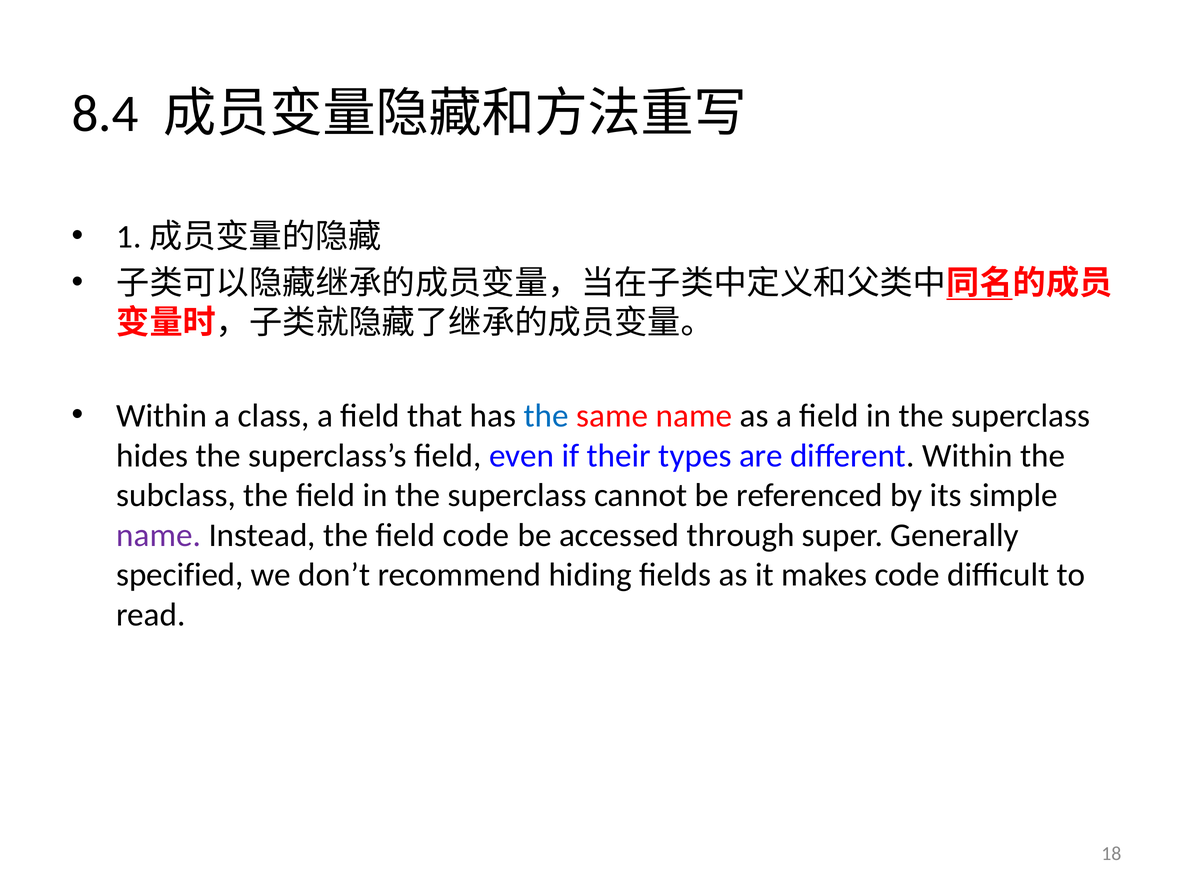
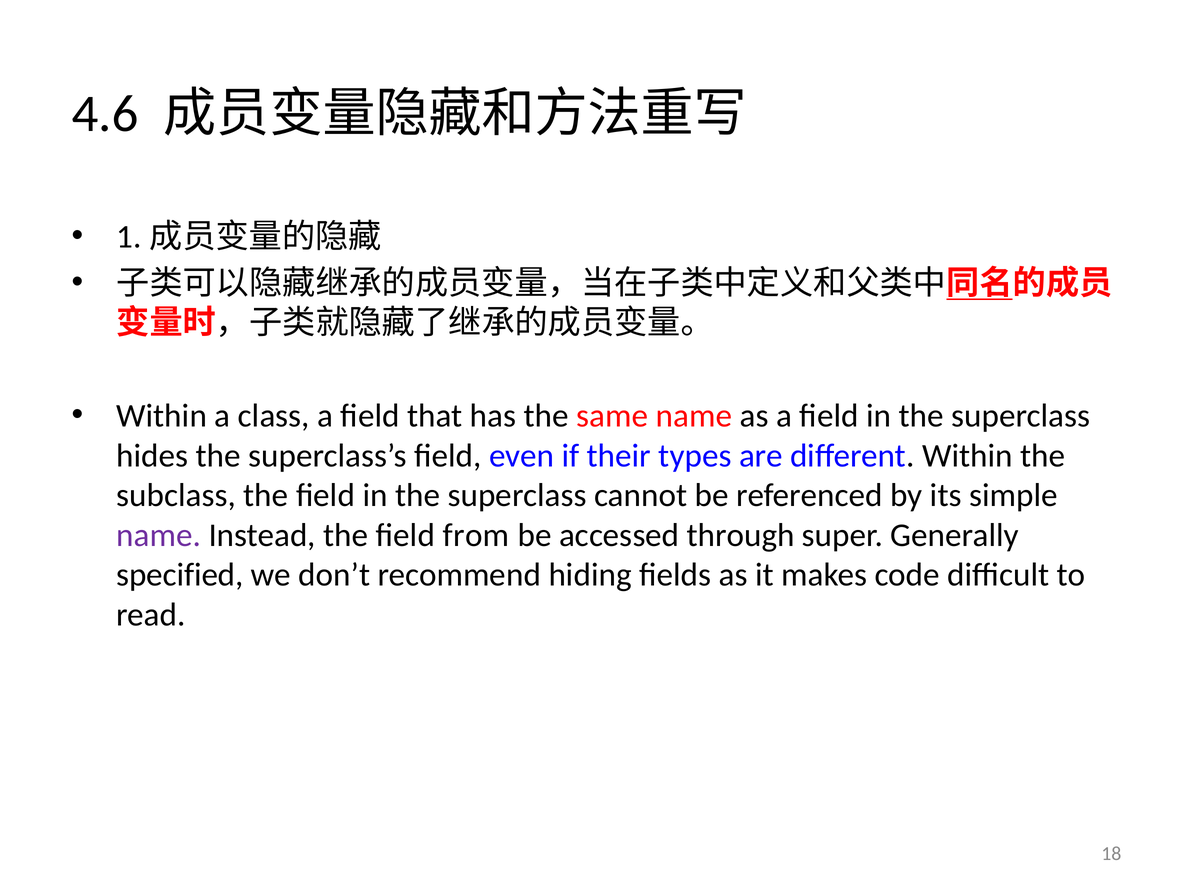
8.4: 8.4 -> 4.6
the at (546, 416) colour: blue -> black
field code: code -> from
